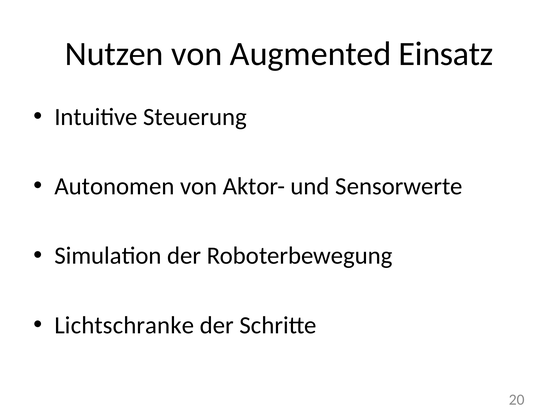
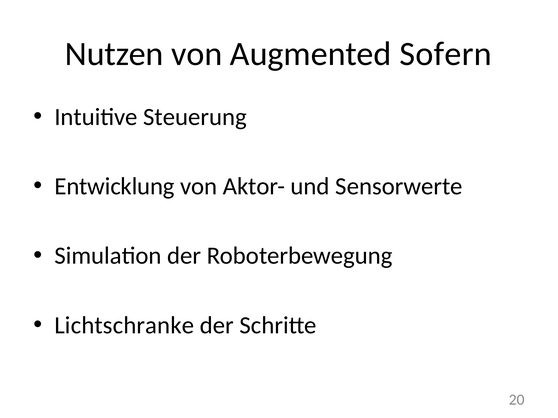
Einsatz: Einsatz -> Sofern
Autonomen: Autonomen -> Entwicklung
